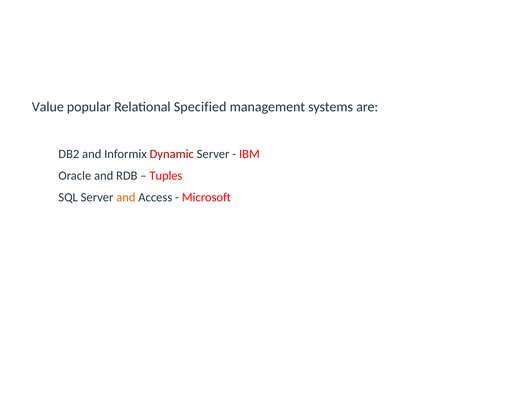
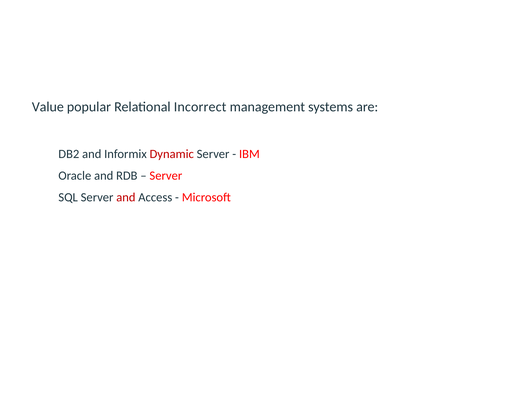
Specified: Specified -> Incorrect
Tuples at (166, 175): Tuples -> Server
and at (126, 197) colour: orange -> red
